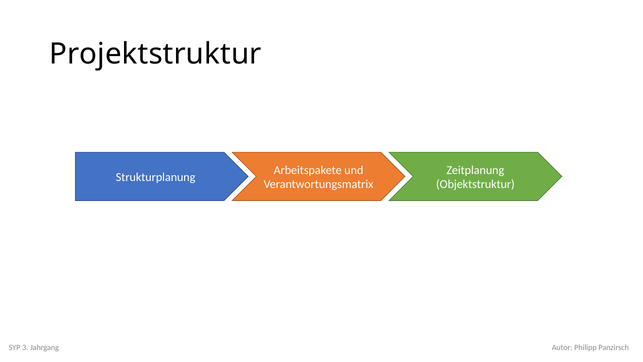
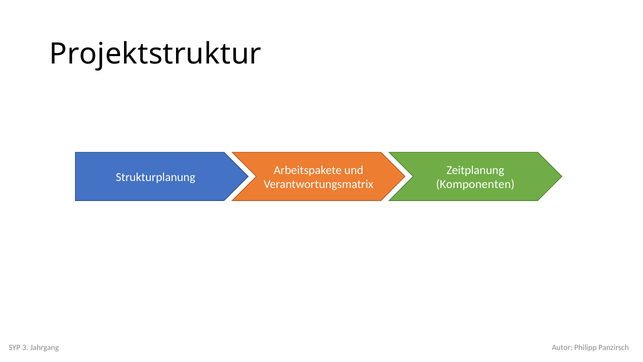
Objektstruktur: Objektstruktur -> Komponenten
